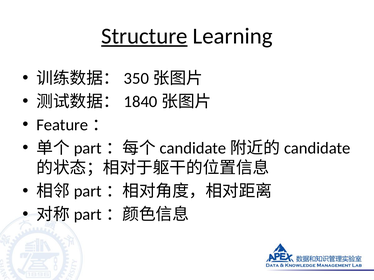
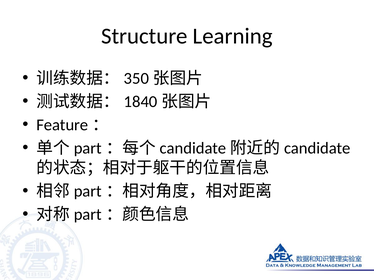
Structure underline: present -> none
